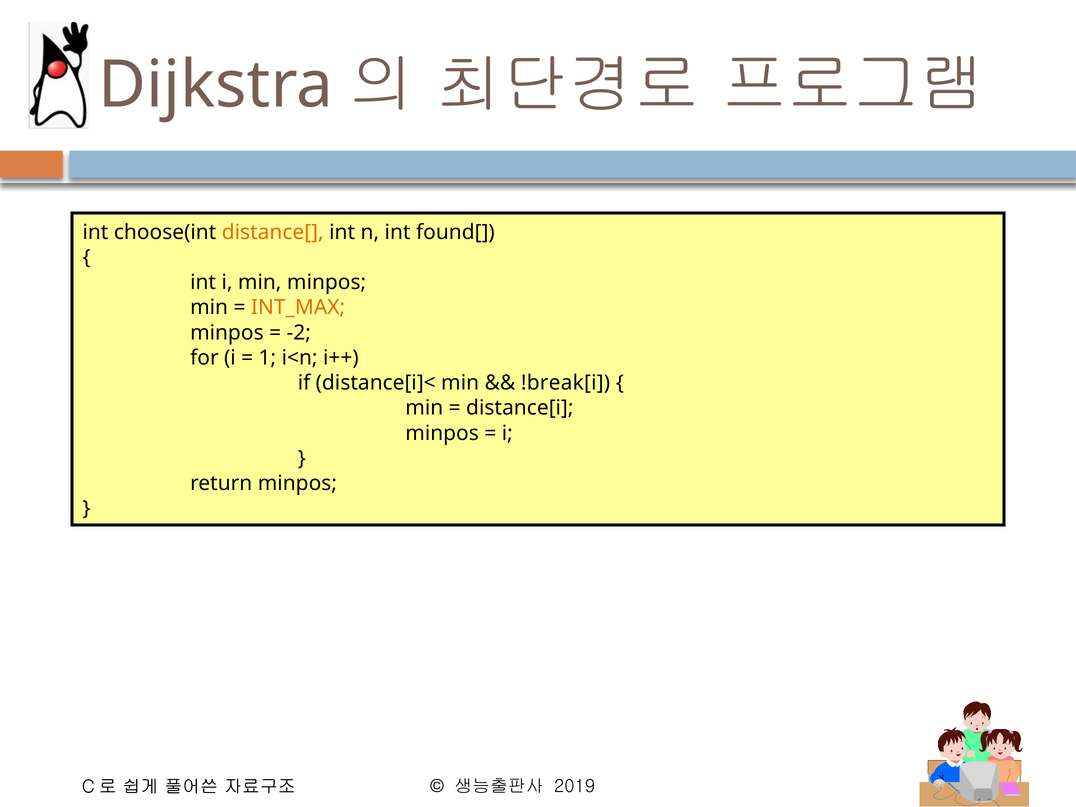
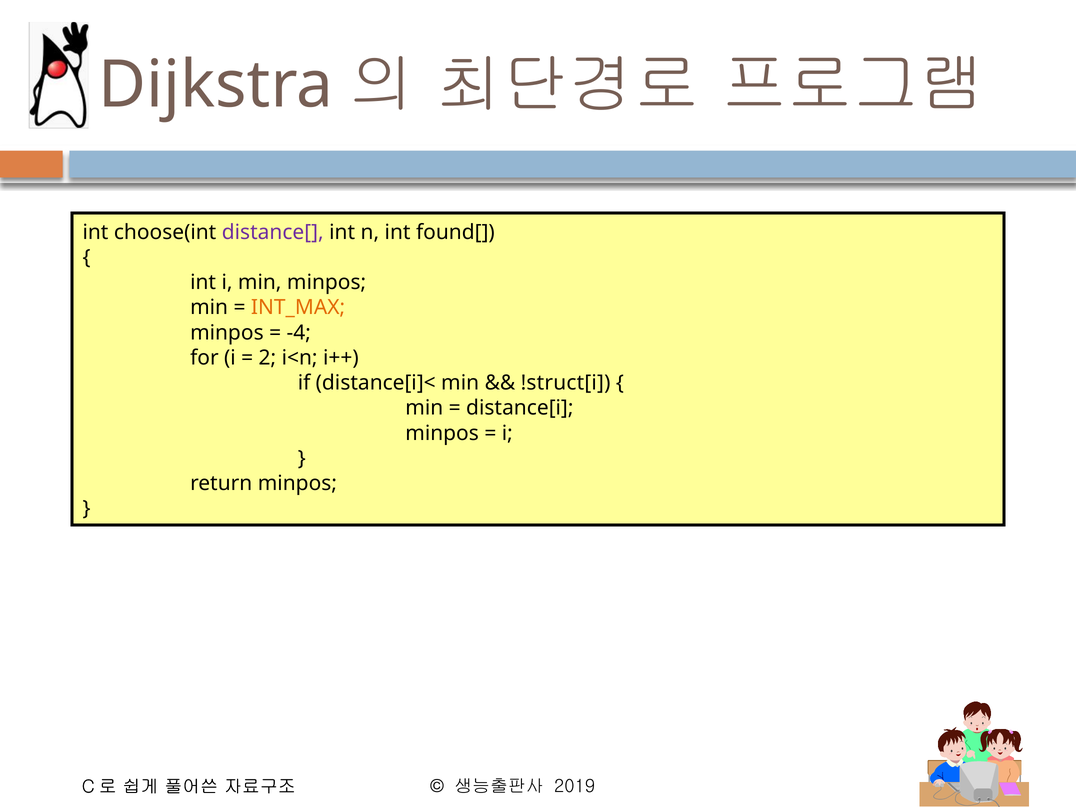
distance[ colour: orange -> purple
-2: -2 -> -4
1: 1 -> 2
!break[i: !break[i -> !struct[i
